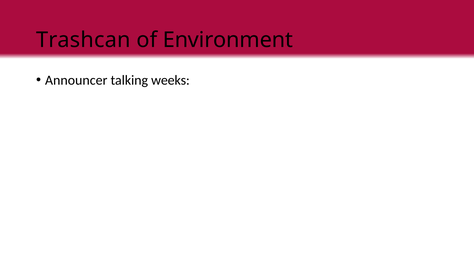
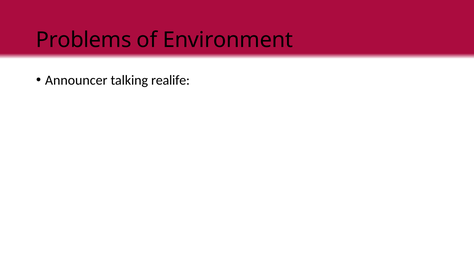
Trashcan: Trashcan -> Problems
weeks: weeks -> realife
